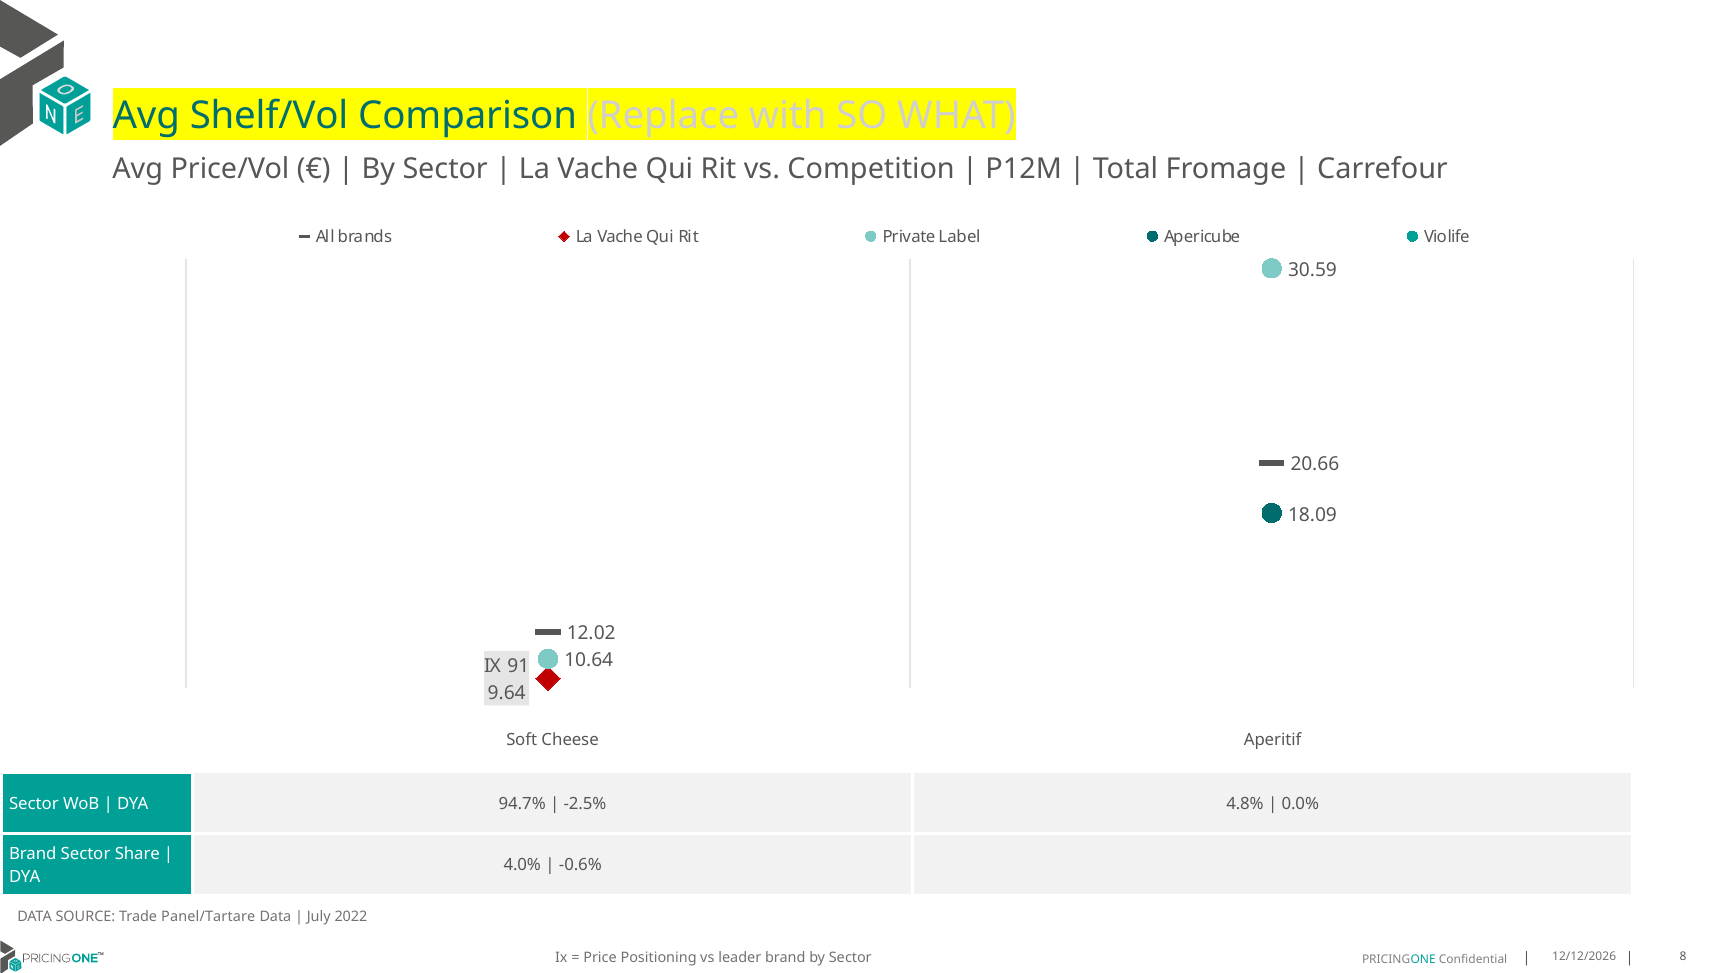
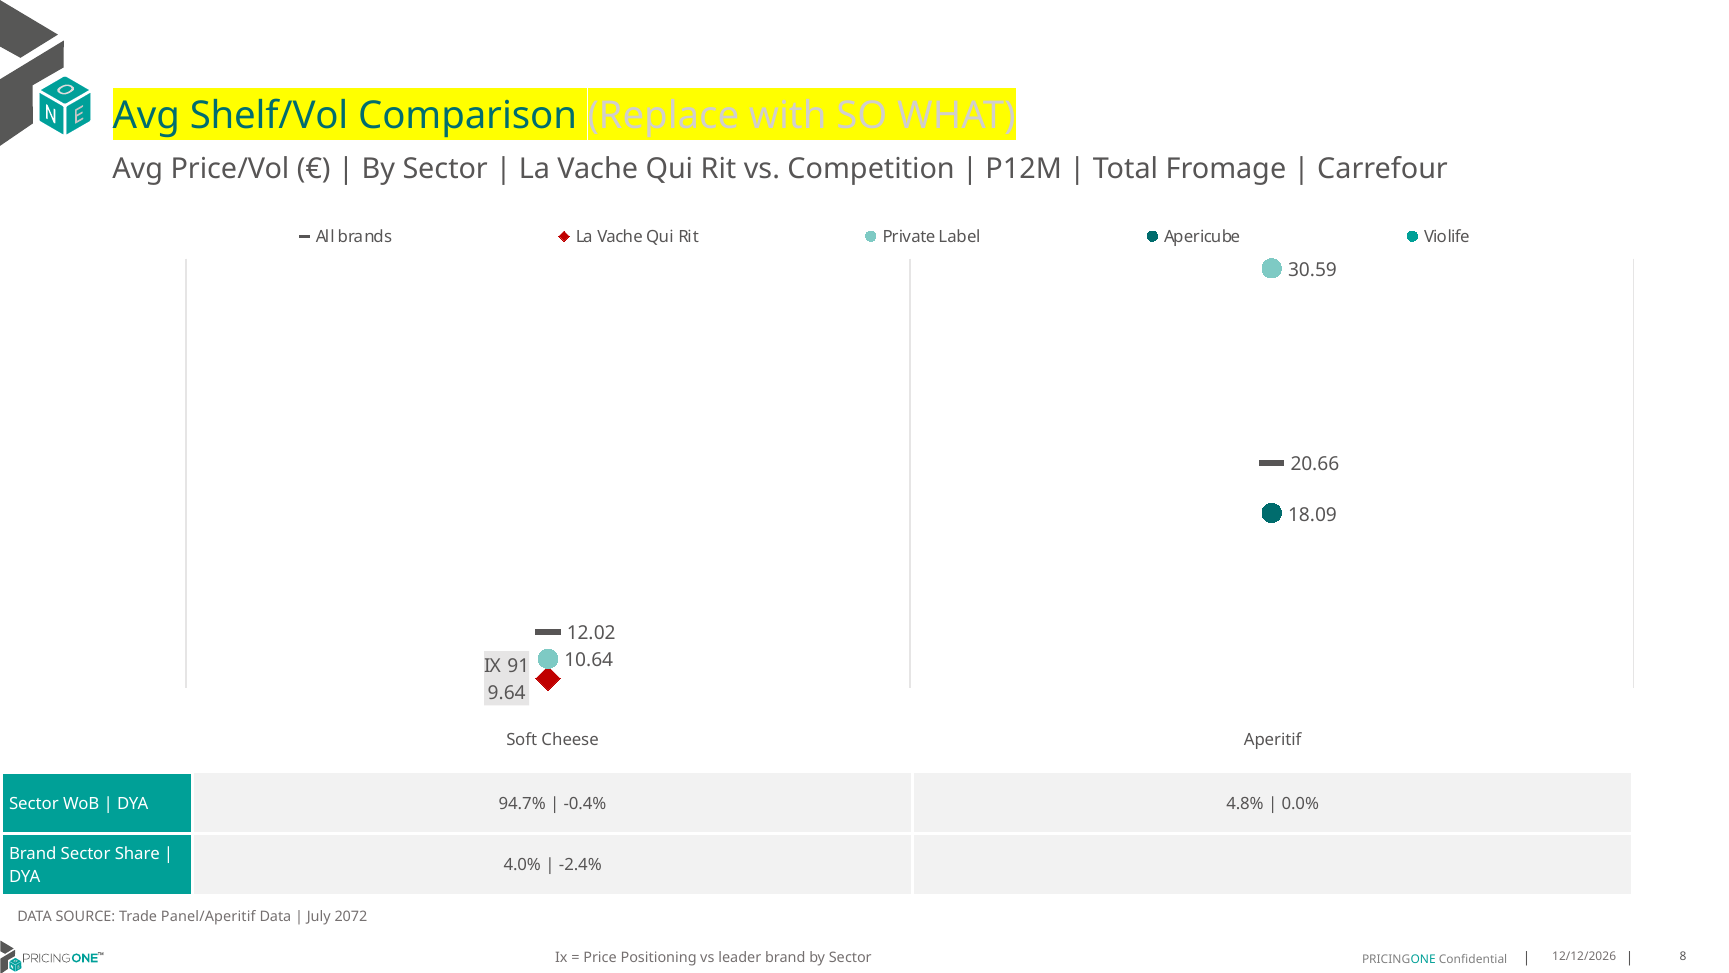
-2.5%: -2.5% -> -0.4%
-0.6%: -0.6% -> -2.4%
Panel/Tartare: Panel/Tartare -> Panel/Aperitif
2022: 2022 -> 2072
